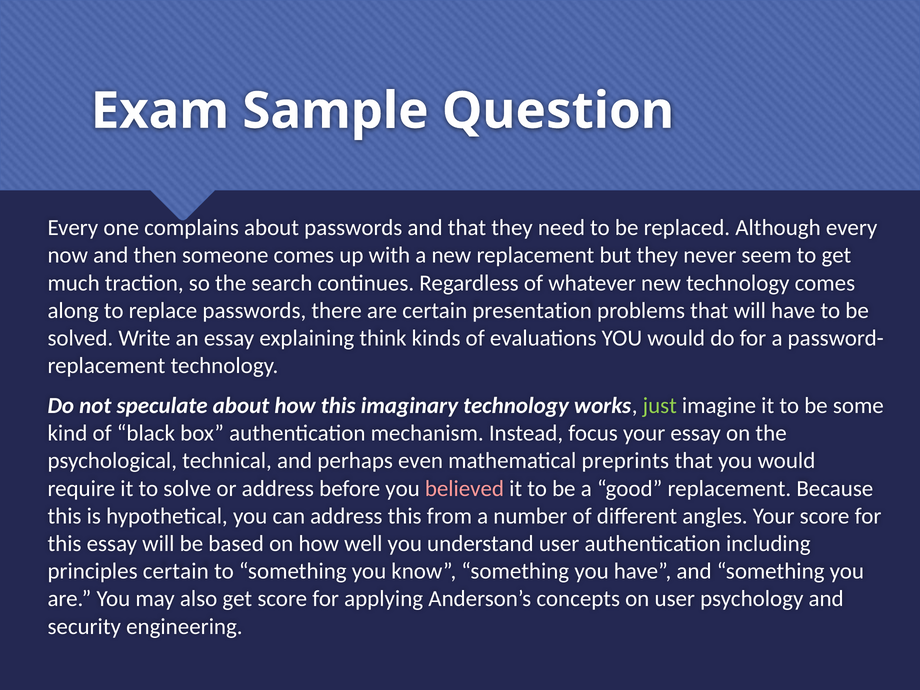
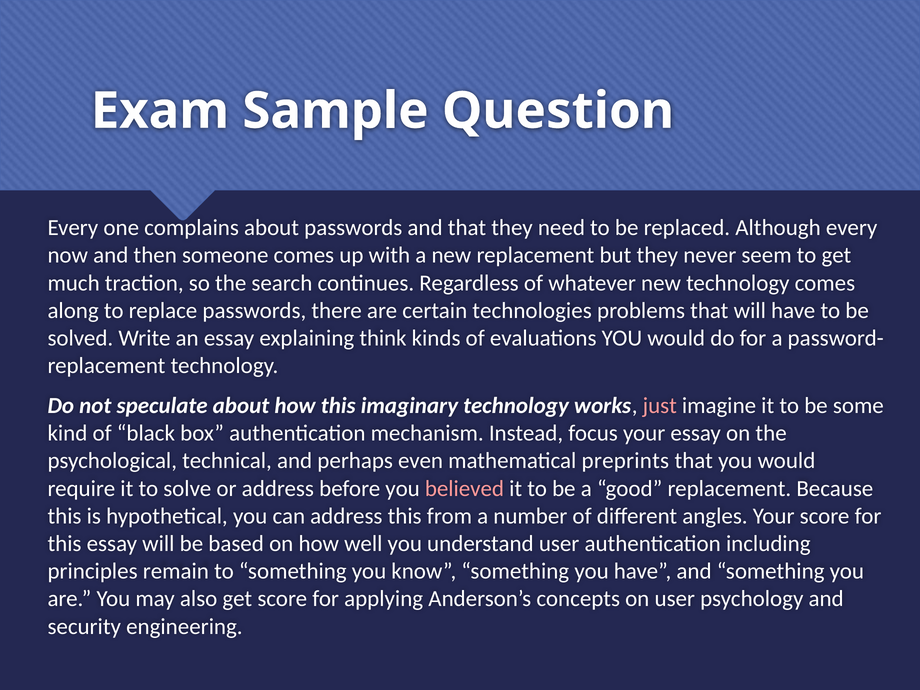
presentation: presentation -> technologies
just colour: light green -> pink
principles certain: certain -> remain
